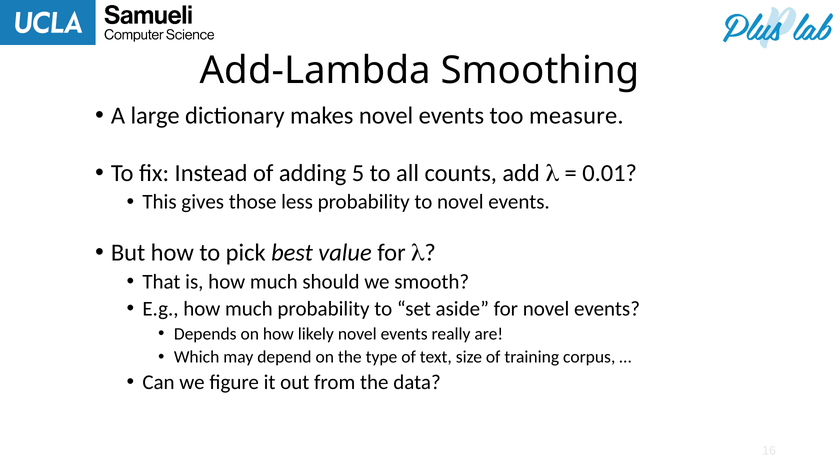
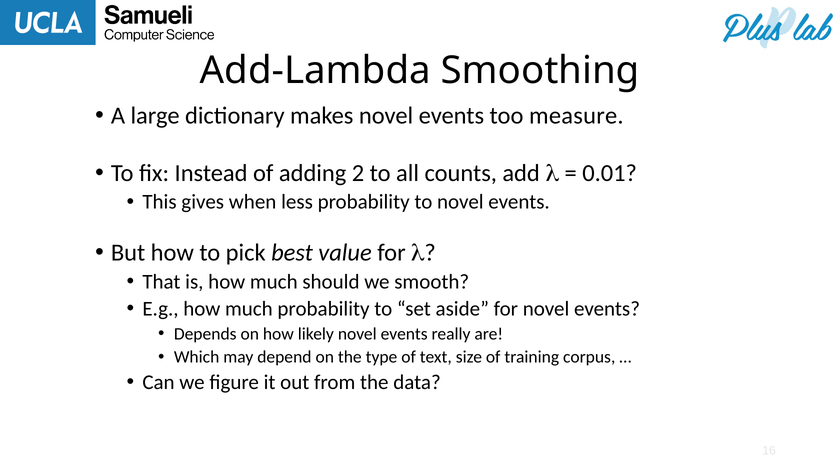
5: 5 -> 2
those: those -> when
